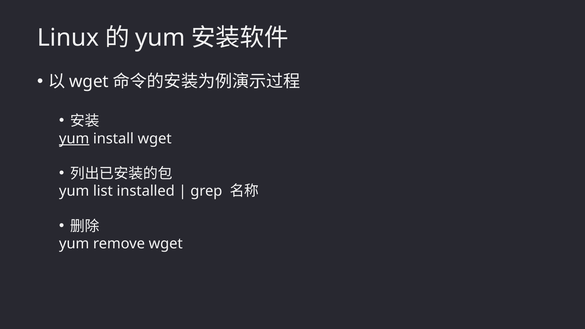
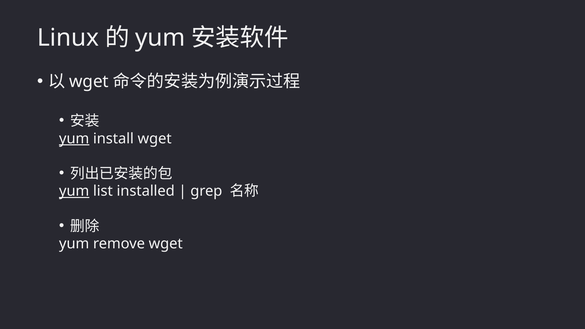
yum at (74, 191) underline: none -> present
